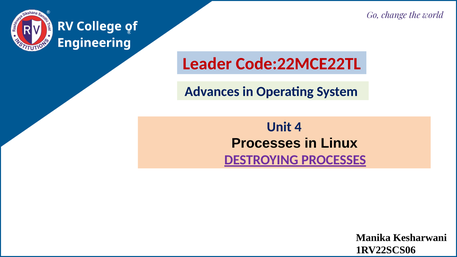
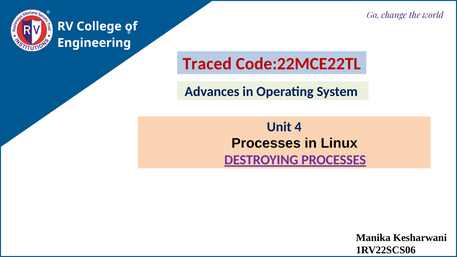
Leader: Leader -> Traced
